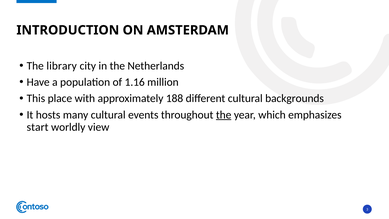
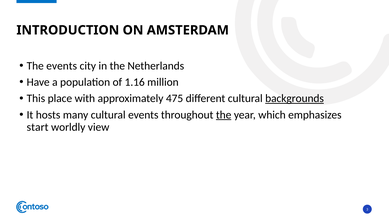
The library: library -> events
188: 188 -> 475
backgrounds underline: none -> present
